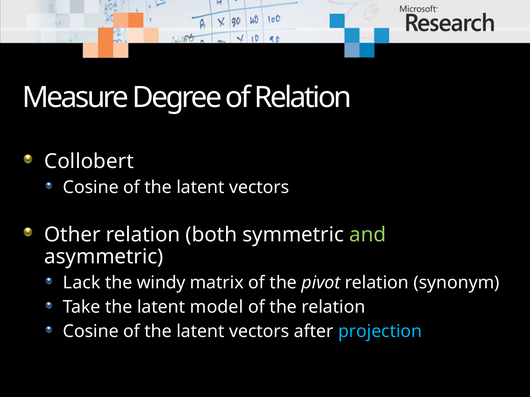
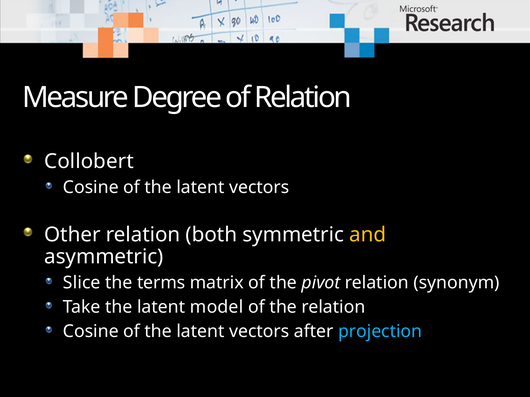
and colour: light green -> yellow
Lack: Lack -> Slice
windy: windy -> terms
